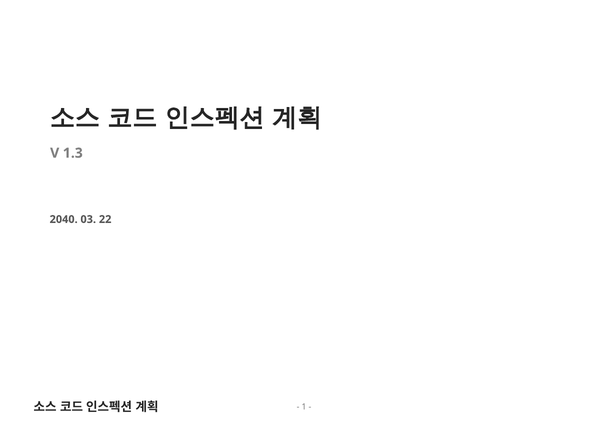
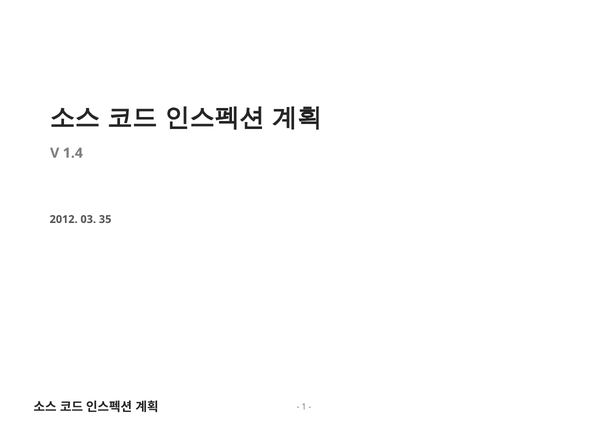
1.3: 1.3 -> 1.4
2040: 2040 -> 2012
22: 22 -> 35
